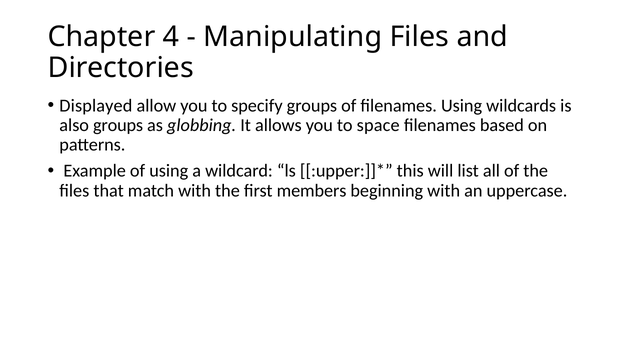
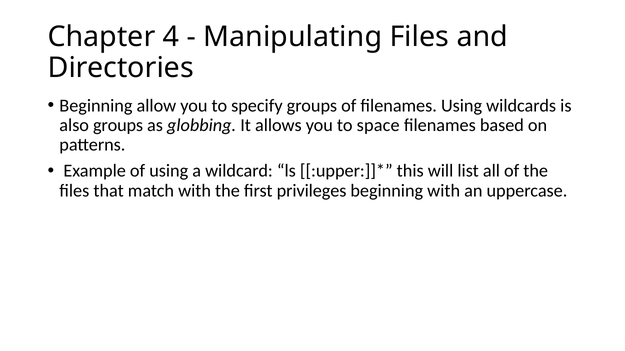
Displayed at (96, 106): Displayed -> Beginning
members: members -> privileges
